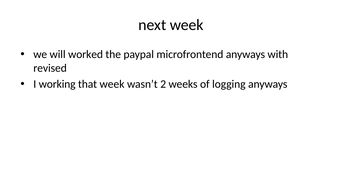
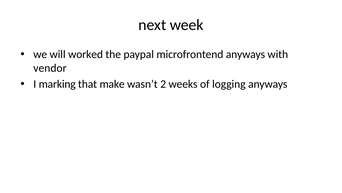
revised: revised -> vendor
working: working -> marking
that week: week -> make
